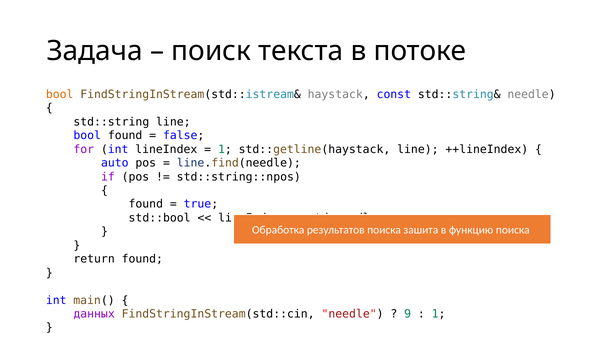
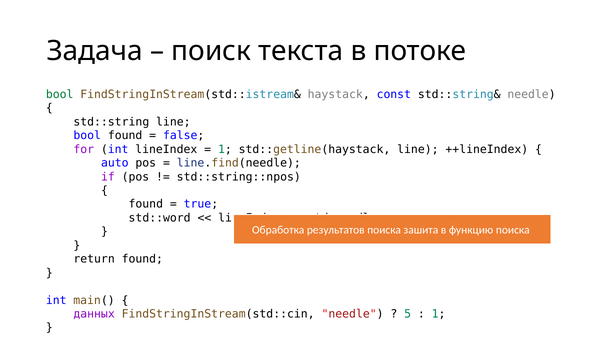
bool at (60, 95) colour: orange -> green
std::bool: std::bool -> std::word
9: 9 -> 5
